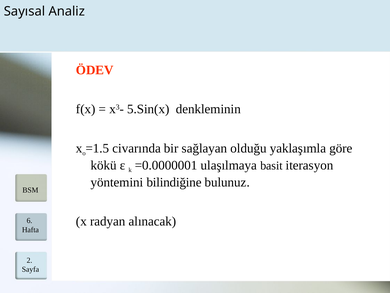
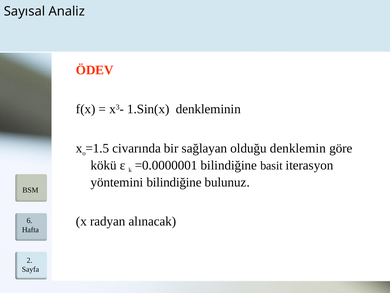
5.Sin(x: 5.Sin(x -> 1.Sin(x
yaklaşımla: yaklaşımla -> denklemin
=0.0000001 ulaşılmaya: ulaşılmaya -> bilindiğine
